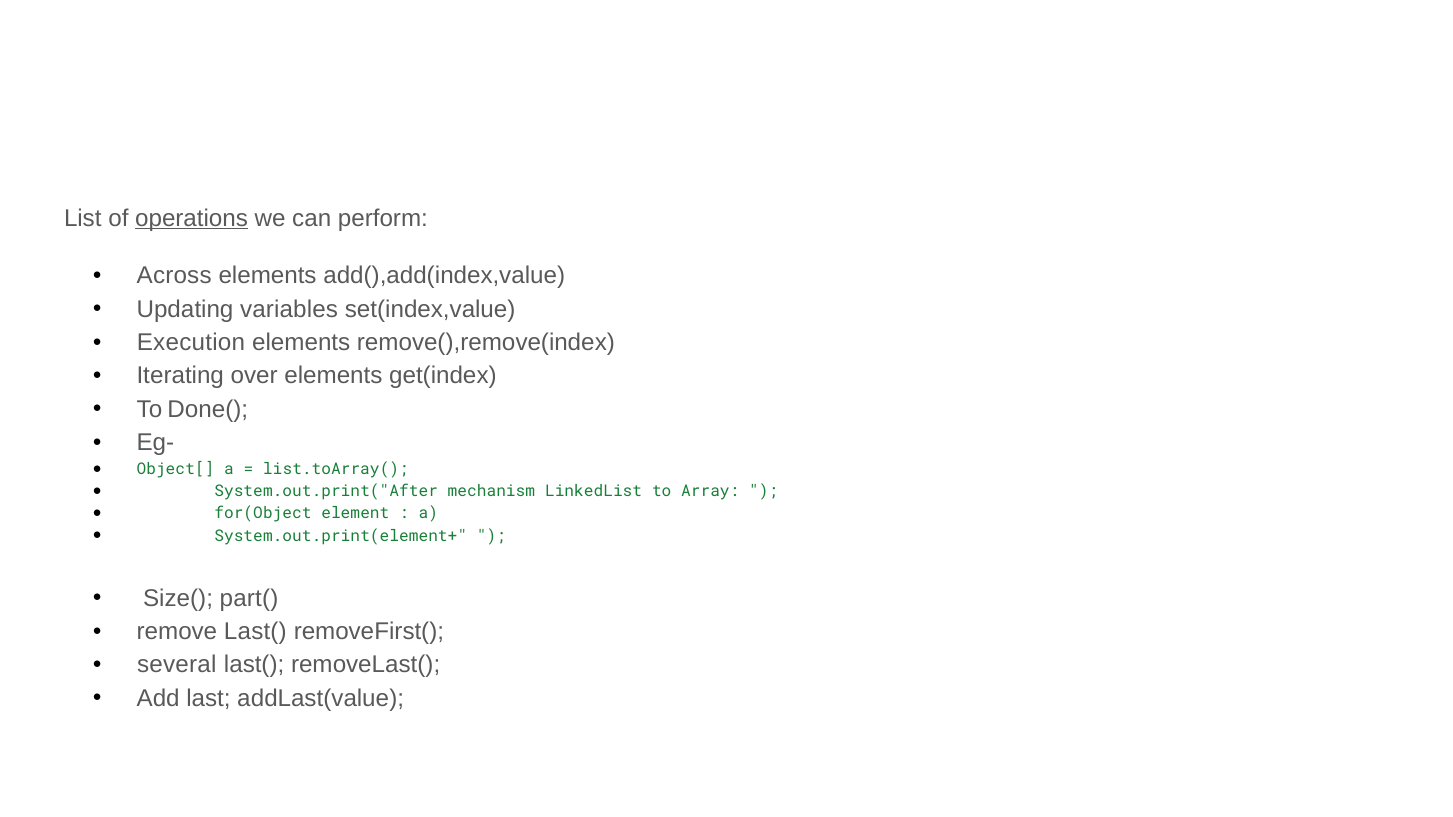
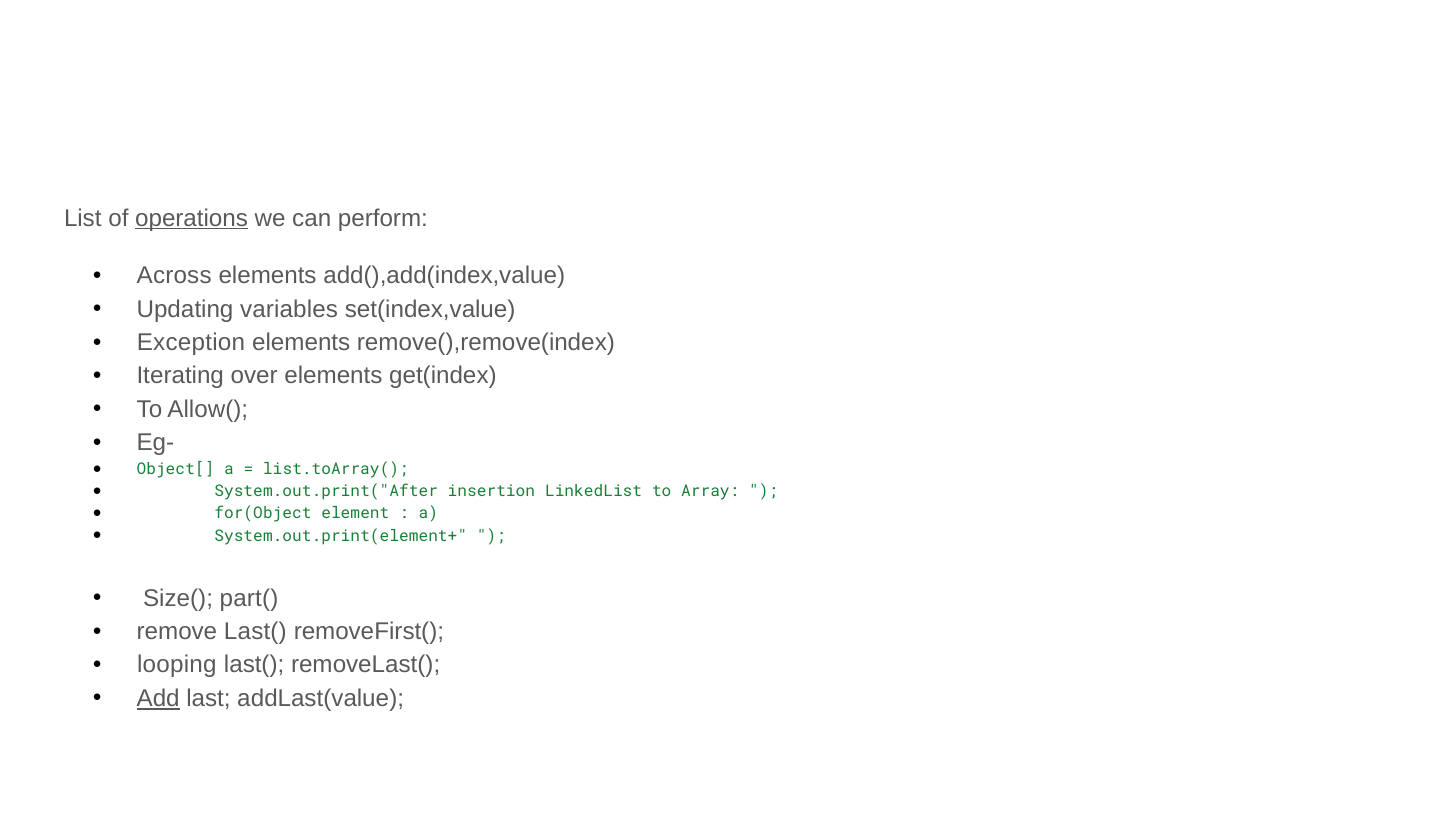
Execution: Execution -> Exception
Done(: Done( -> Allow(
mechanism: mechanism -> insertion
several: several -> looping
Add underline: none -> present
